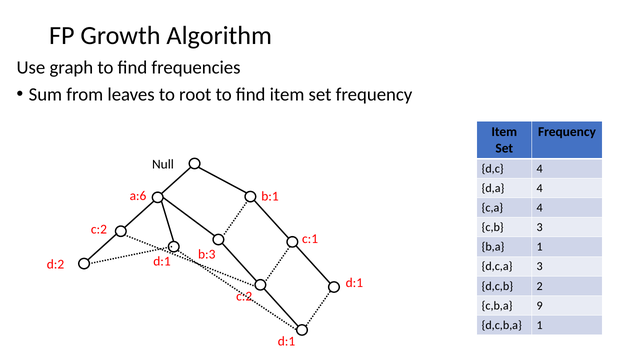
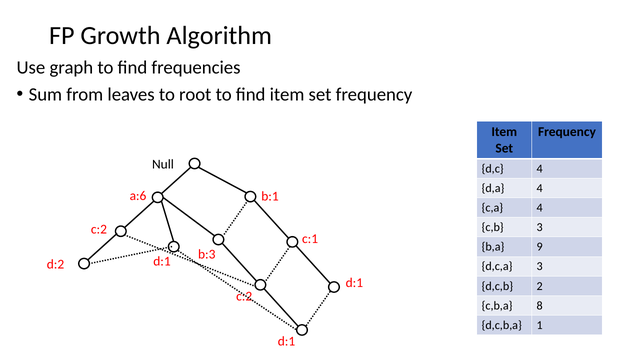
b,a 1: 1 -> 9
9: 9 -> 8
